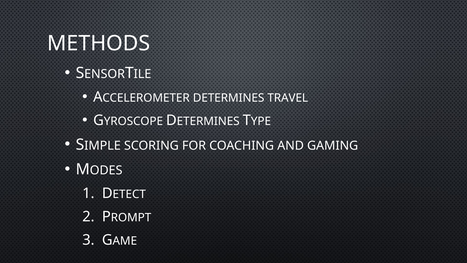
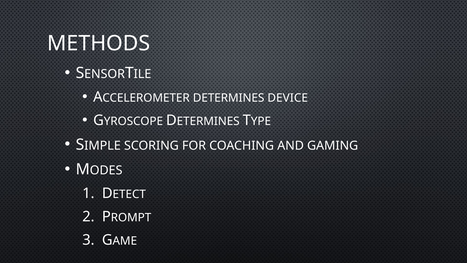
TRAVEL: TRAVEL -> DEVICE
